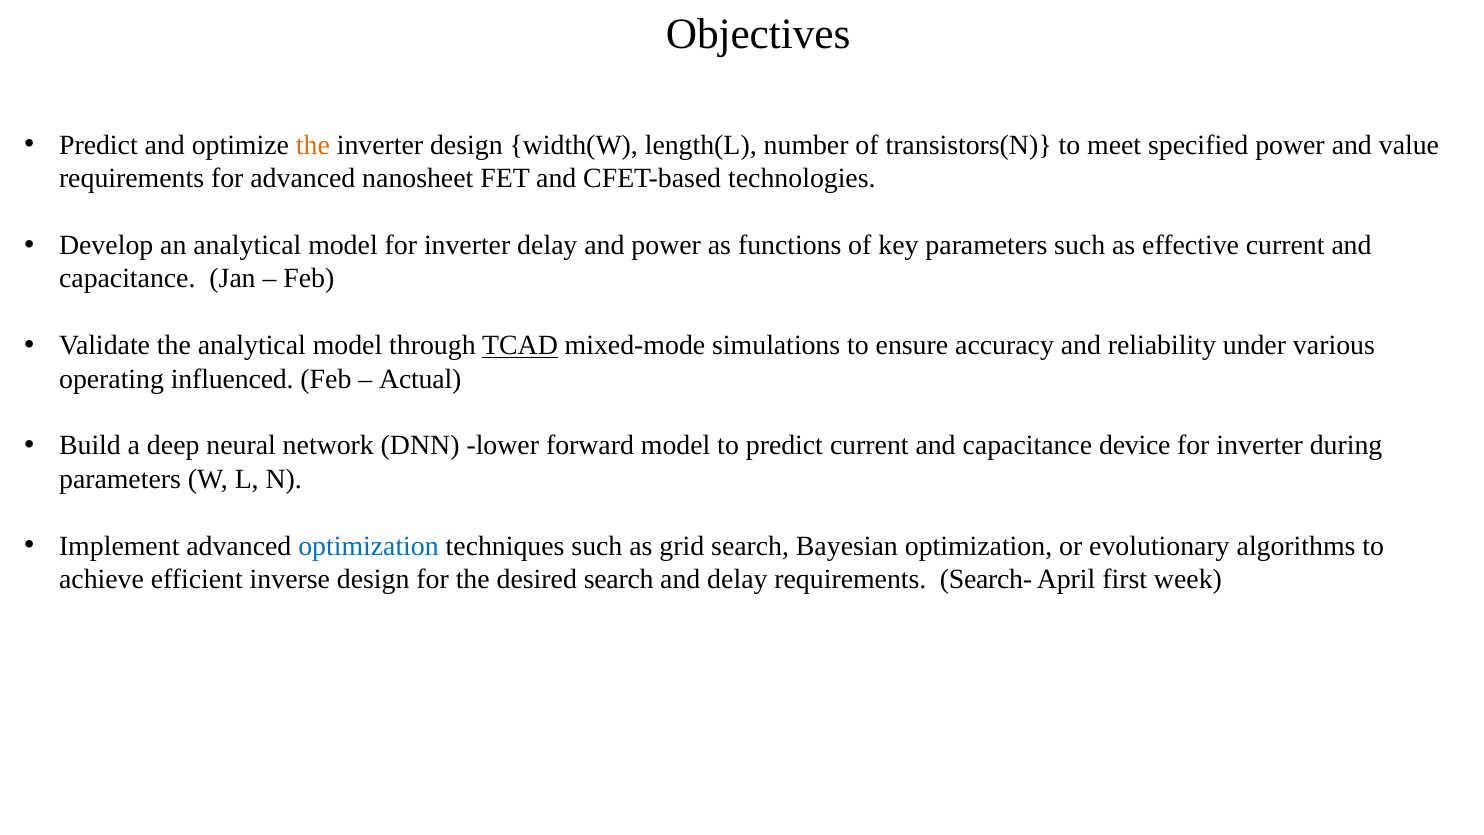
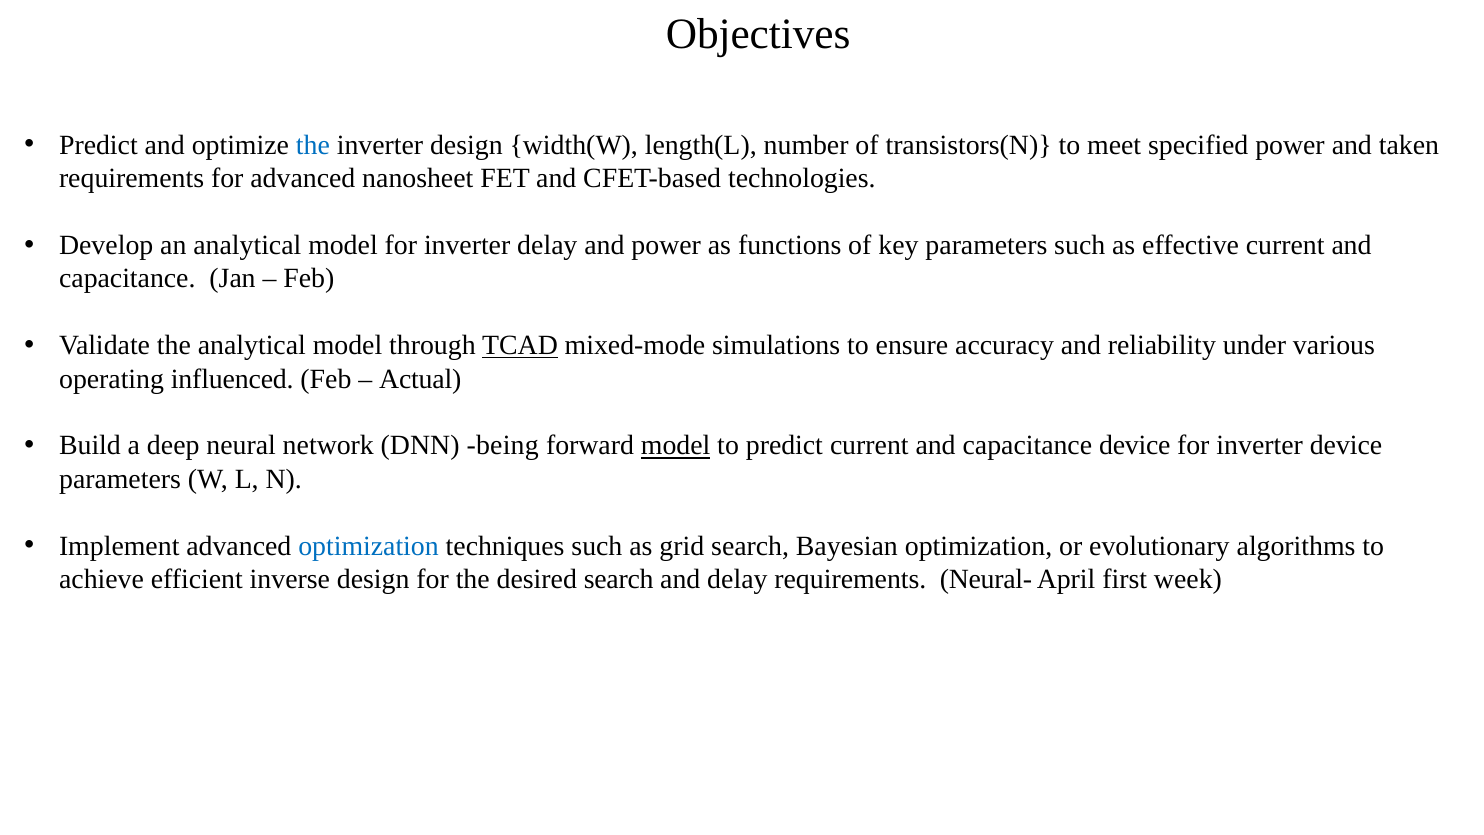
the at (313, 145) colour: orange -> blue
value: value -> taken
lower: lower -> being
model at (676, 446) underline: none -> present
inverter during: during -> device
Search-: Search- -> Neural-
